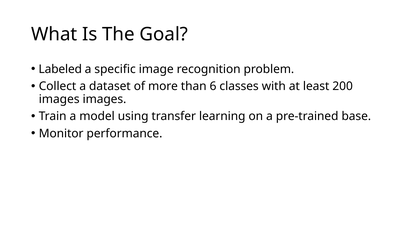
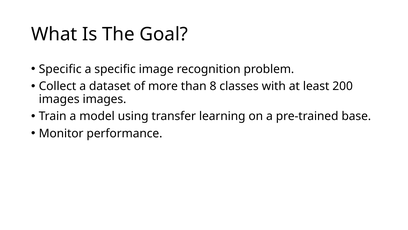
Labeled at (60, 69): Labeled -> Specific
6: 6 -> 8
